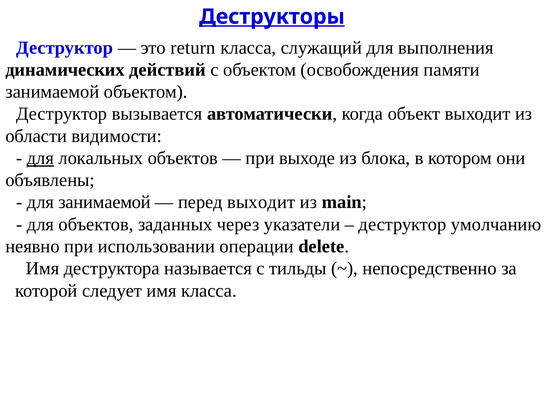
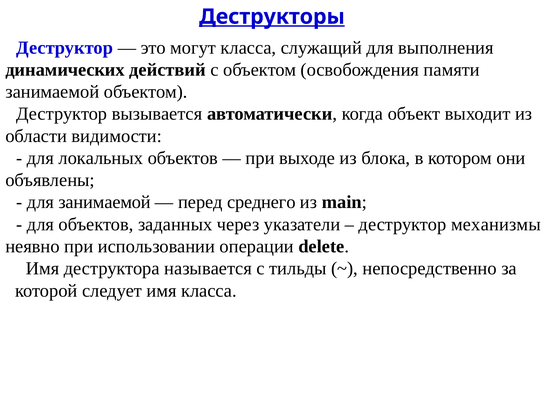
return: return -> могут
для at (40, 158) underline: present -> none
перед выходит: выходит -> среднего
умолчанию: умолчанию -> механизмы
